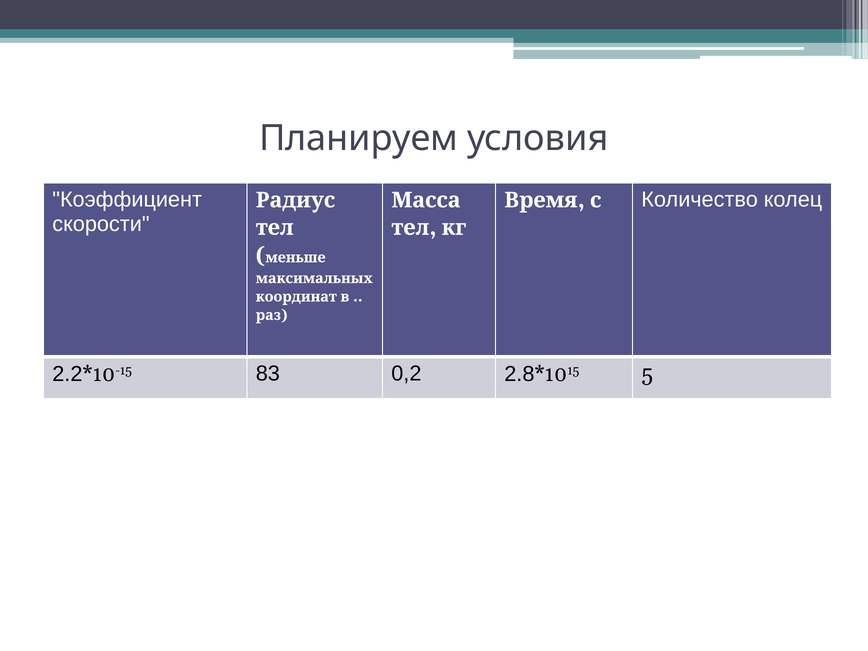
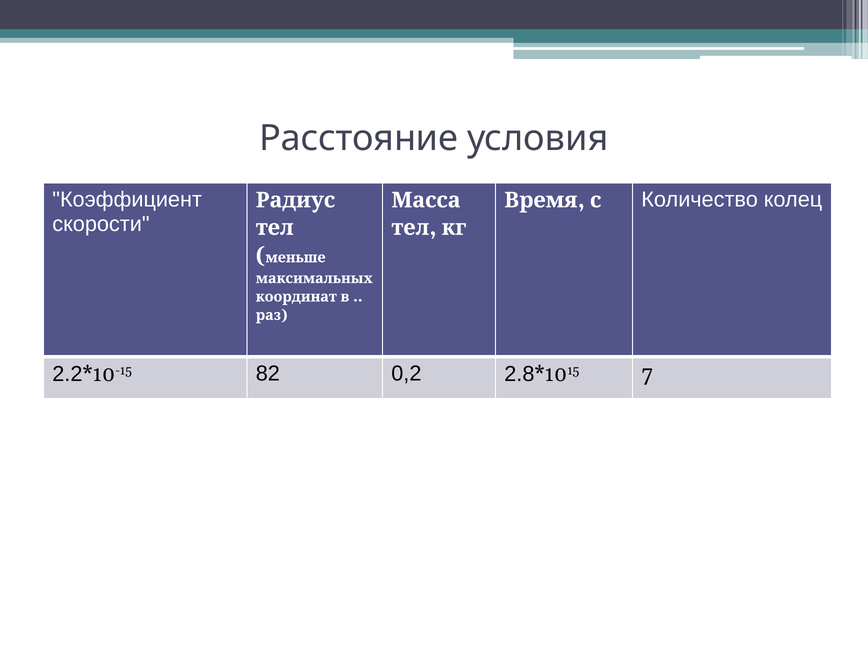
Планируем: Планируем -> Расстояние
83: 83 -> 82
5: 5 -> 7
